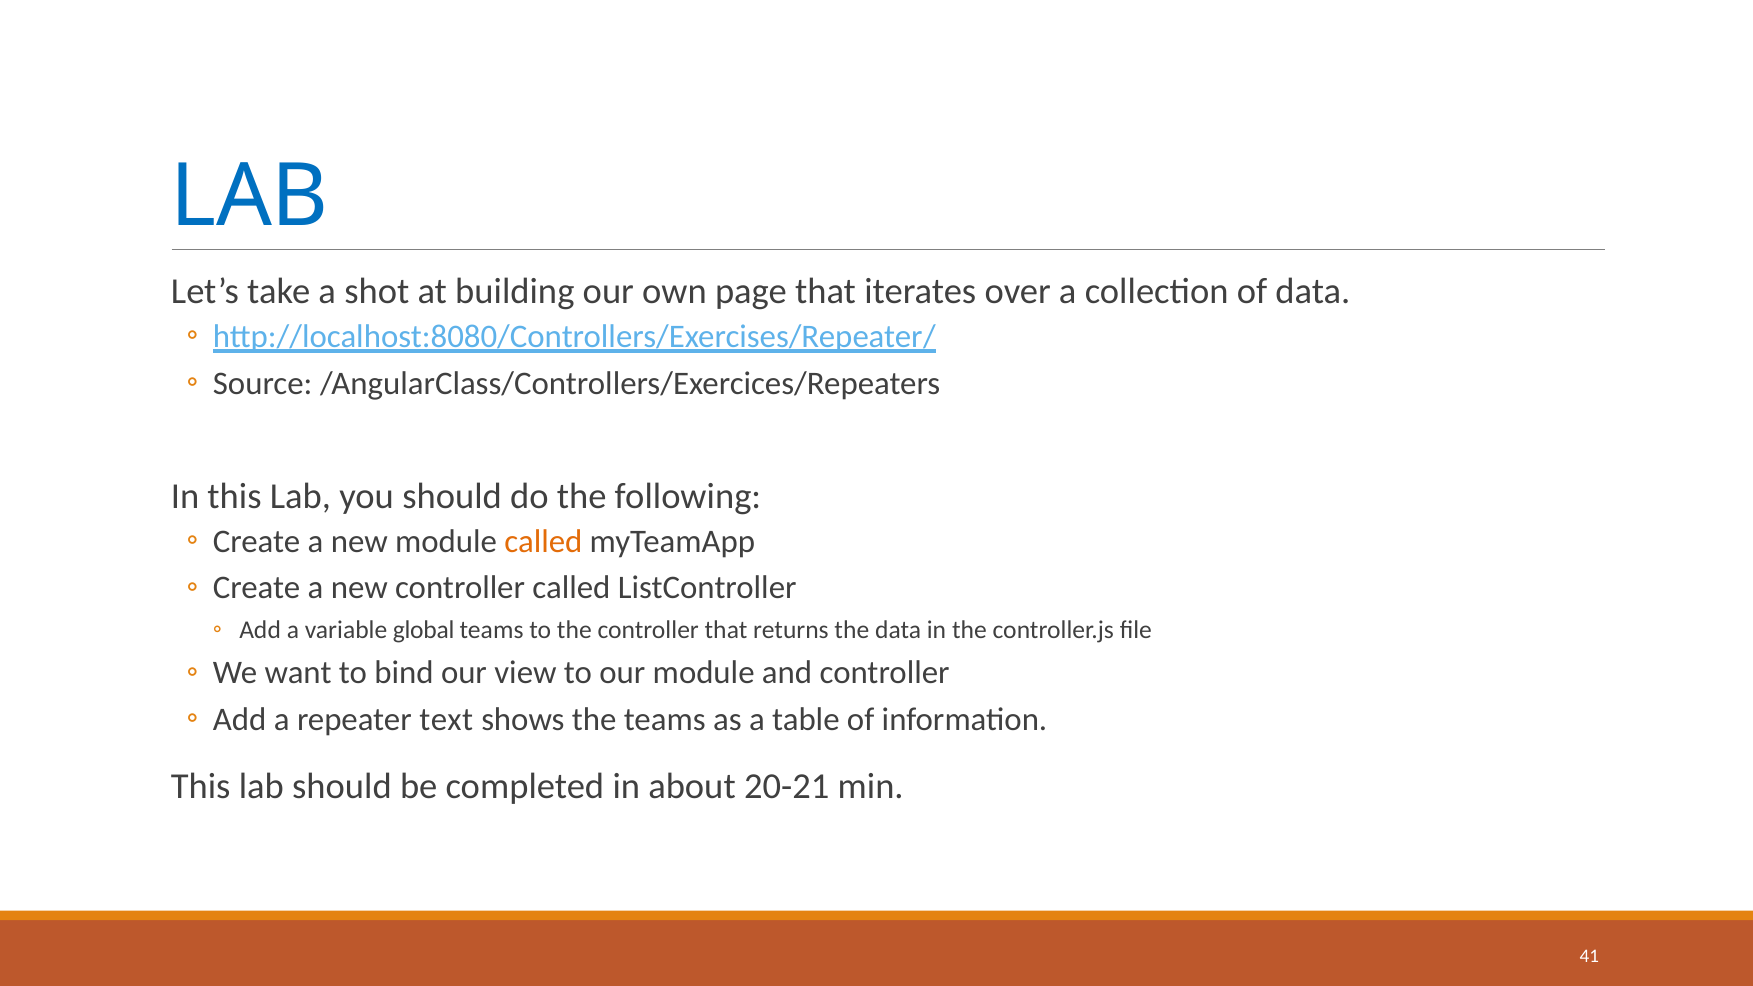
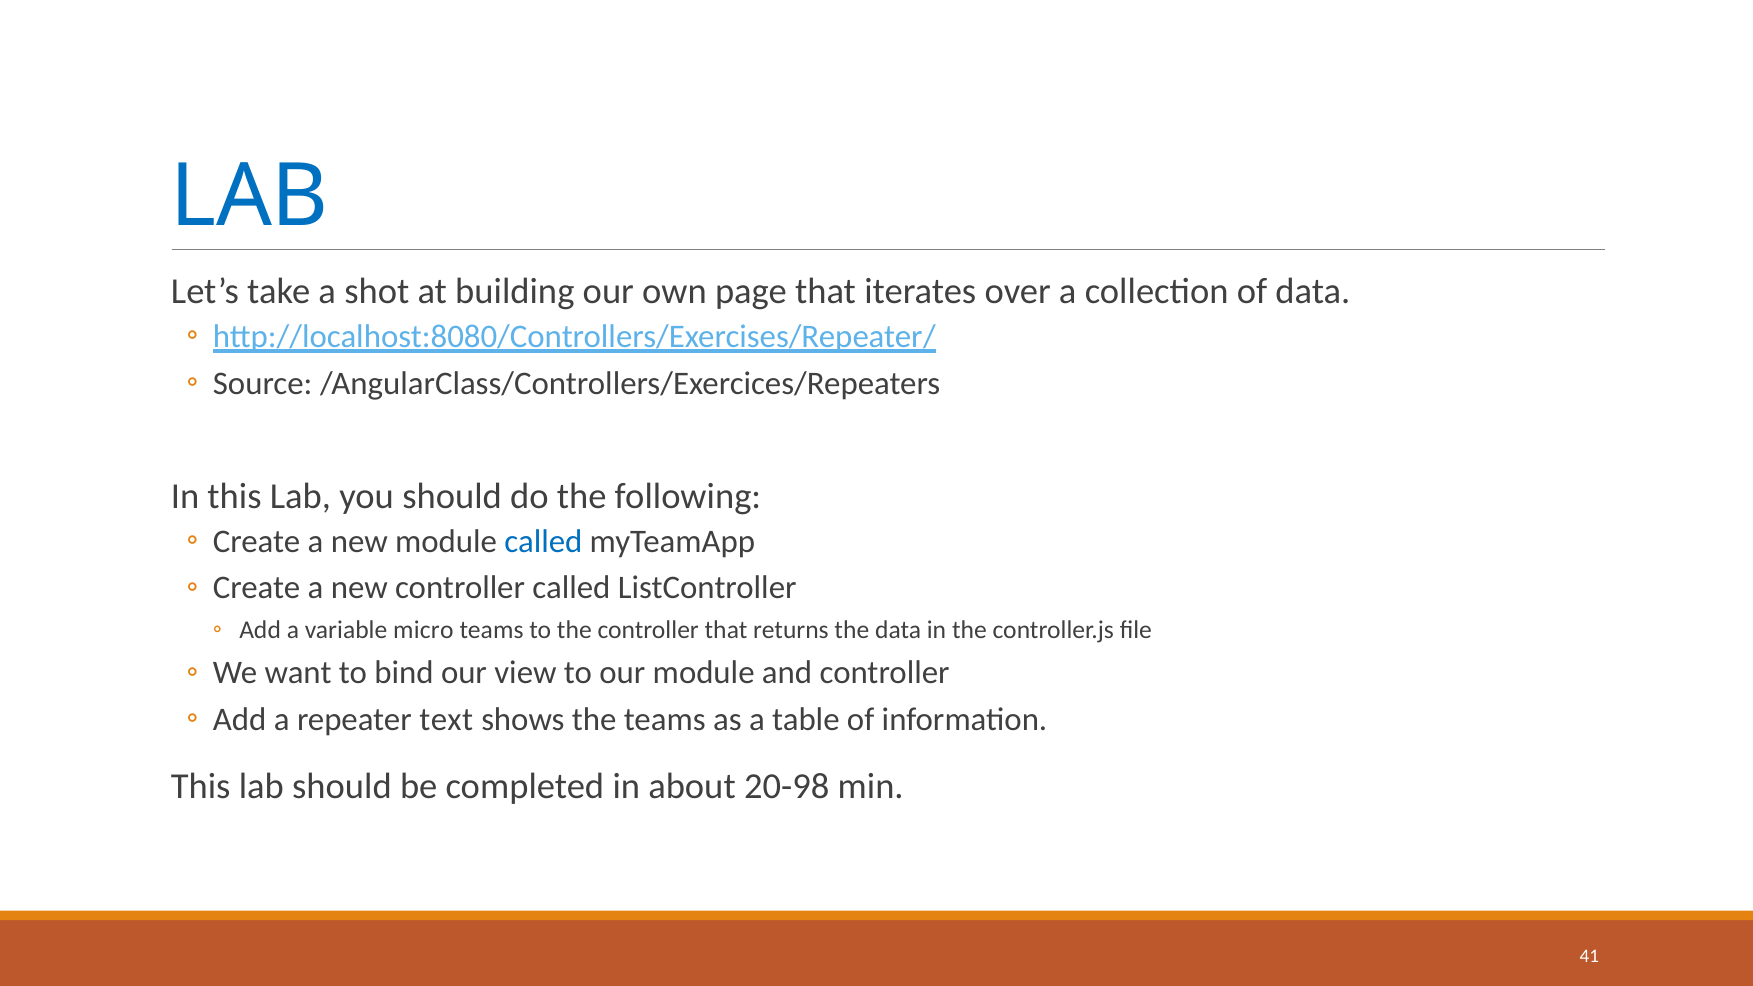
called at (543, 541) colour: orange -> blue
global: global -> micro
20-21: 20-21 -> 20-98
